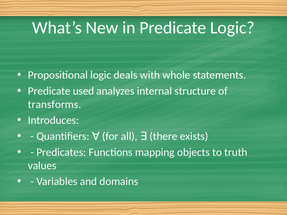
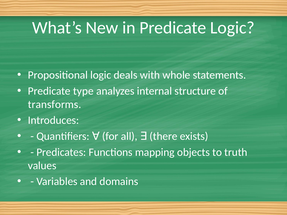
used: used -> type
